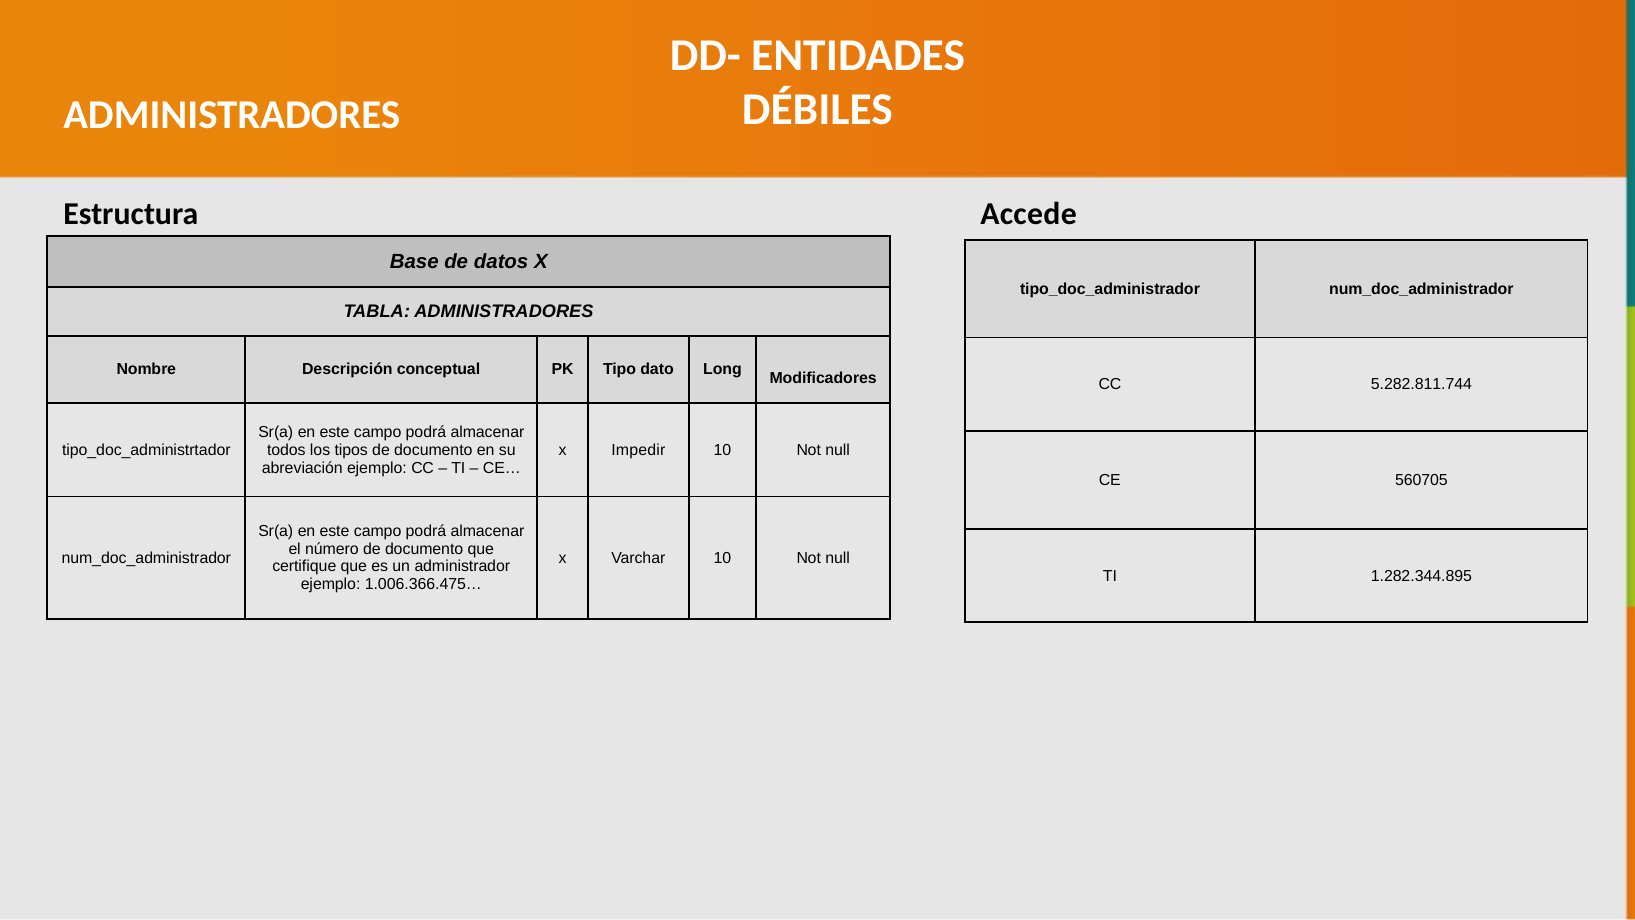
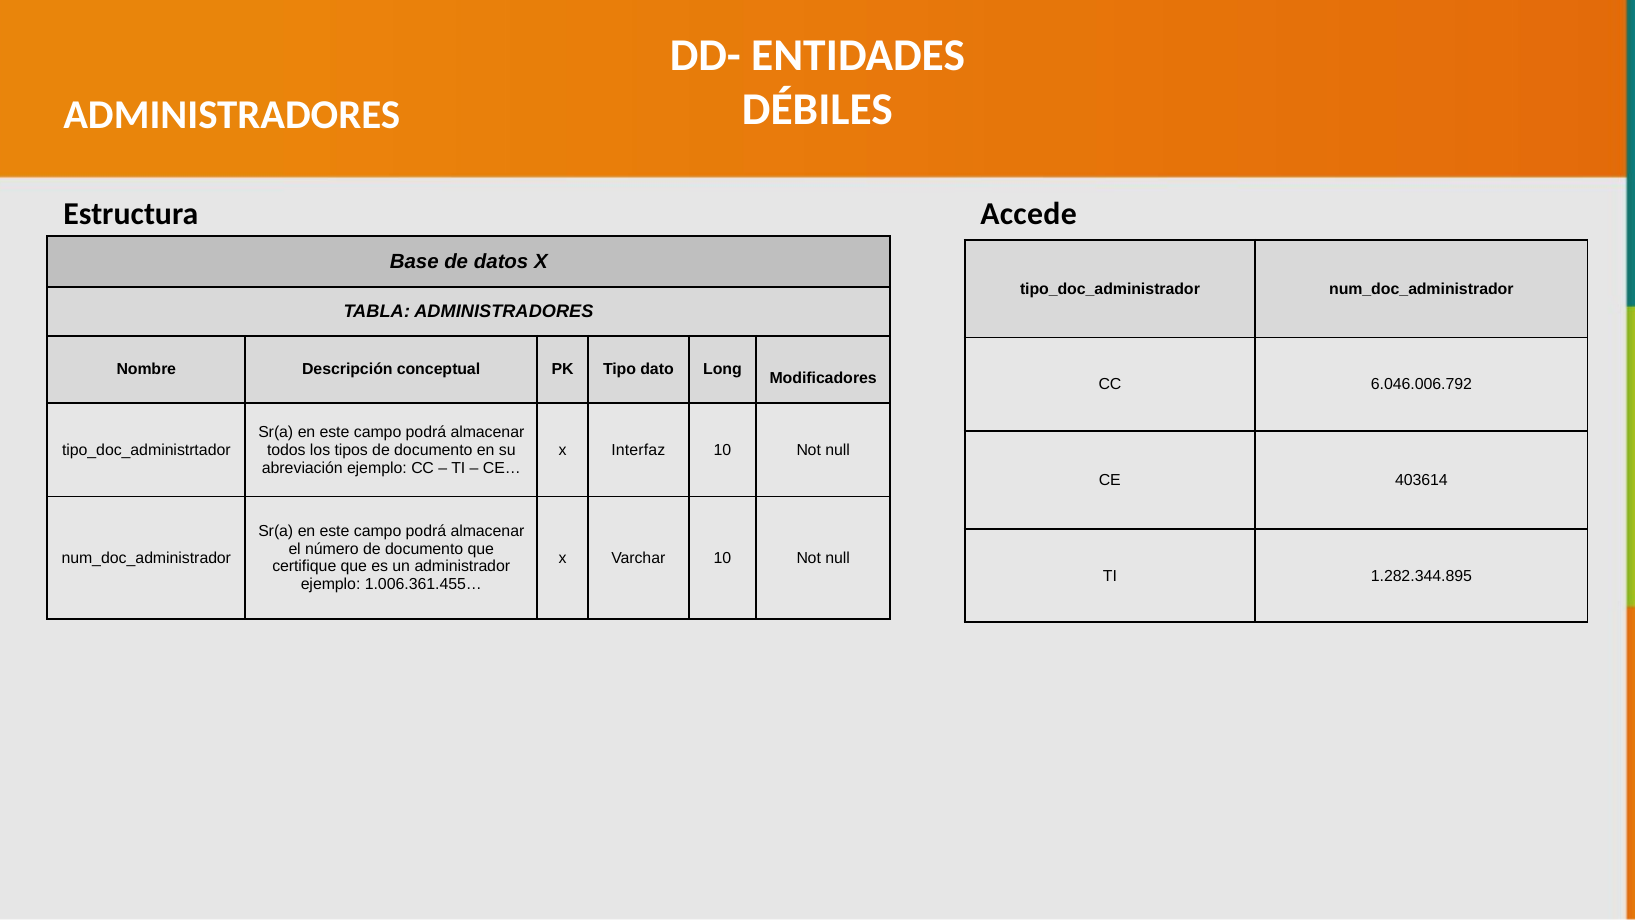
5.282.811.744: 5.282.811.744 -> 6.046.006.792
Impedir: Impedir -> Interfaz
560705: 560705 -> 403614
1.006.366.475…: 1.006.366.475… -> 1.006.361.455…
